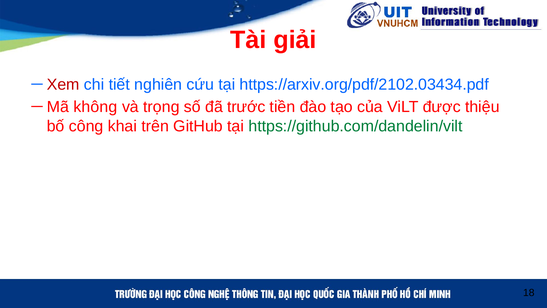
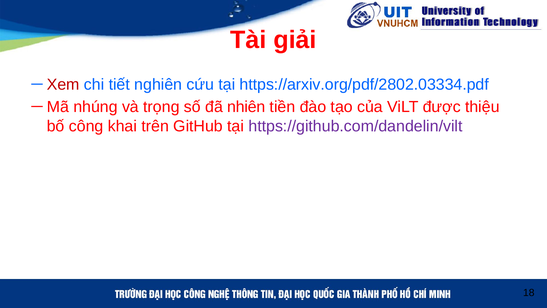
https://arxiv.org/pdf/2102.03434.pdf: https://arxiv.org/pdf/2102.03434.pdf -> https://arxiv.org/pdf/2802.03334.pdf
không: không -> nhúng
trước: trước -> nhiên
https://github.com/dandelin/vilt colour: green -> purple
